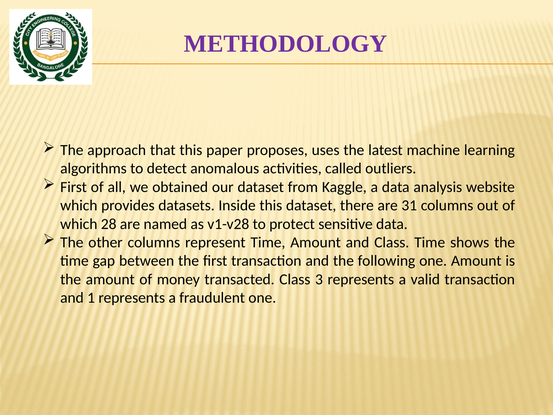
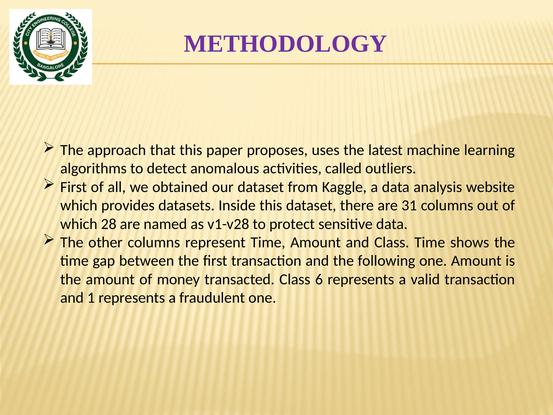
3: 3 -> 6
